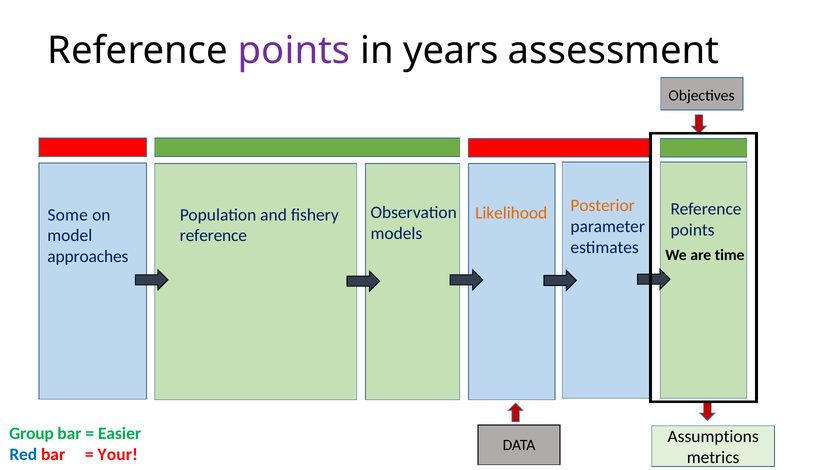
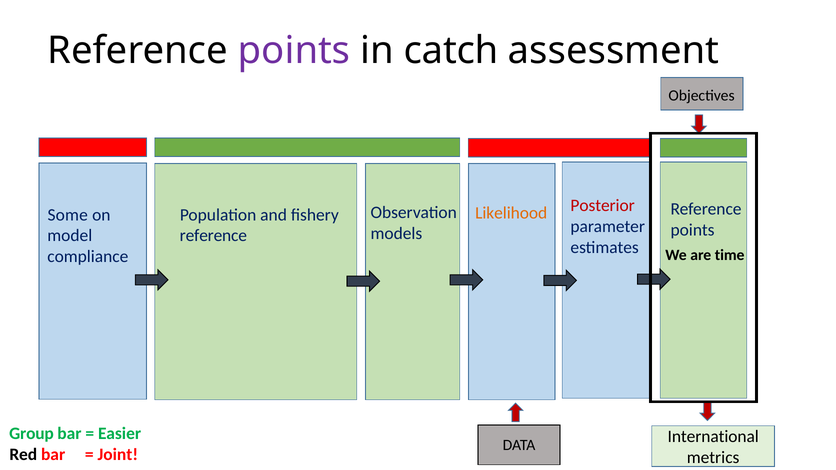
years: years -> catch
Posterior colour: orange -> red
approaches: approaches -> compliance
Assumptions: Assumptions -> International
Red colour: blue -> black
Your: Your -> Joint
